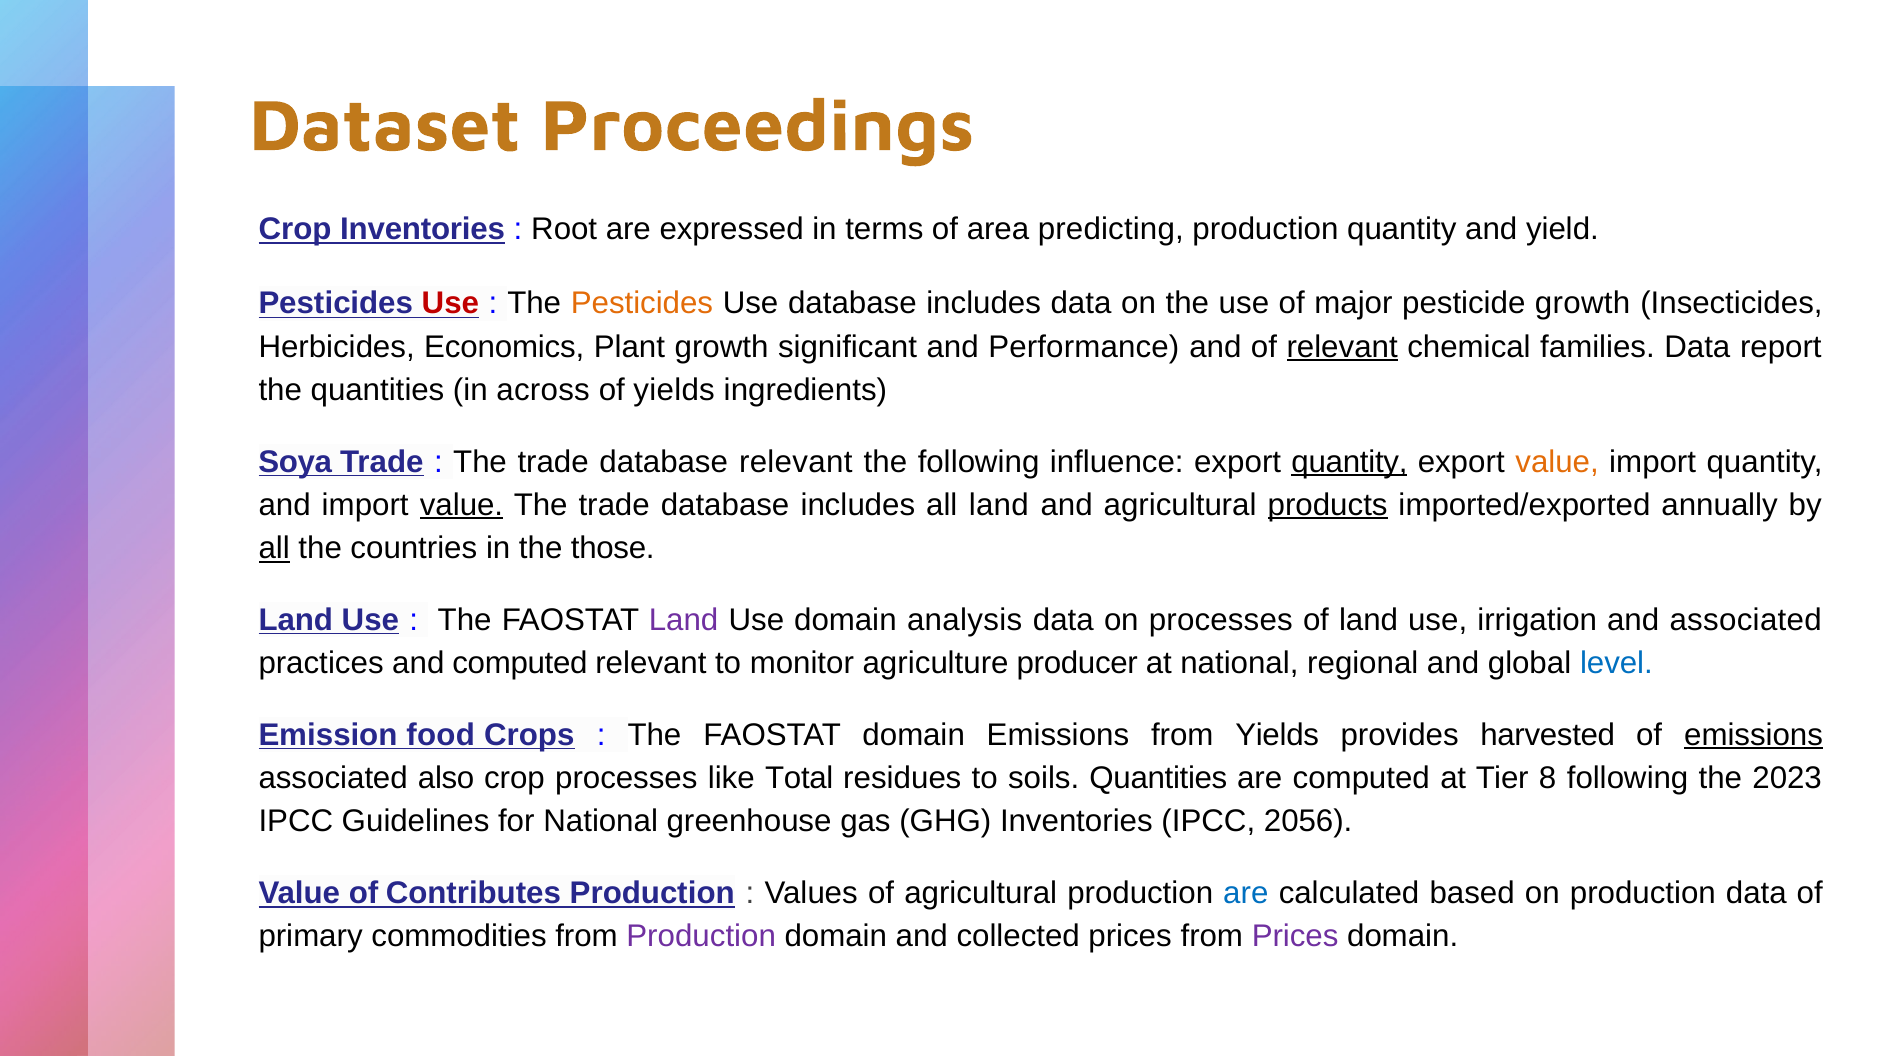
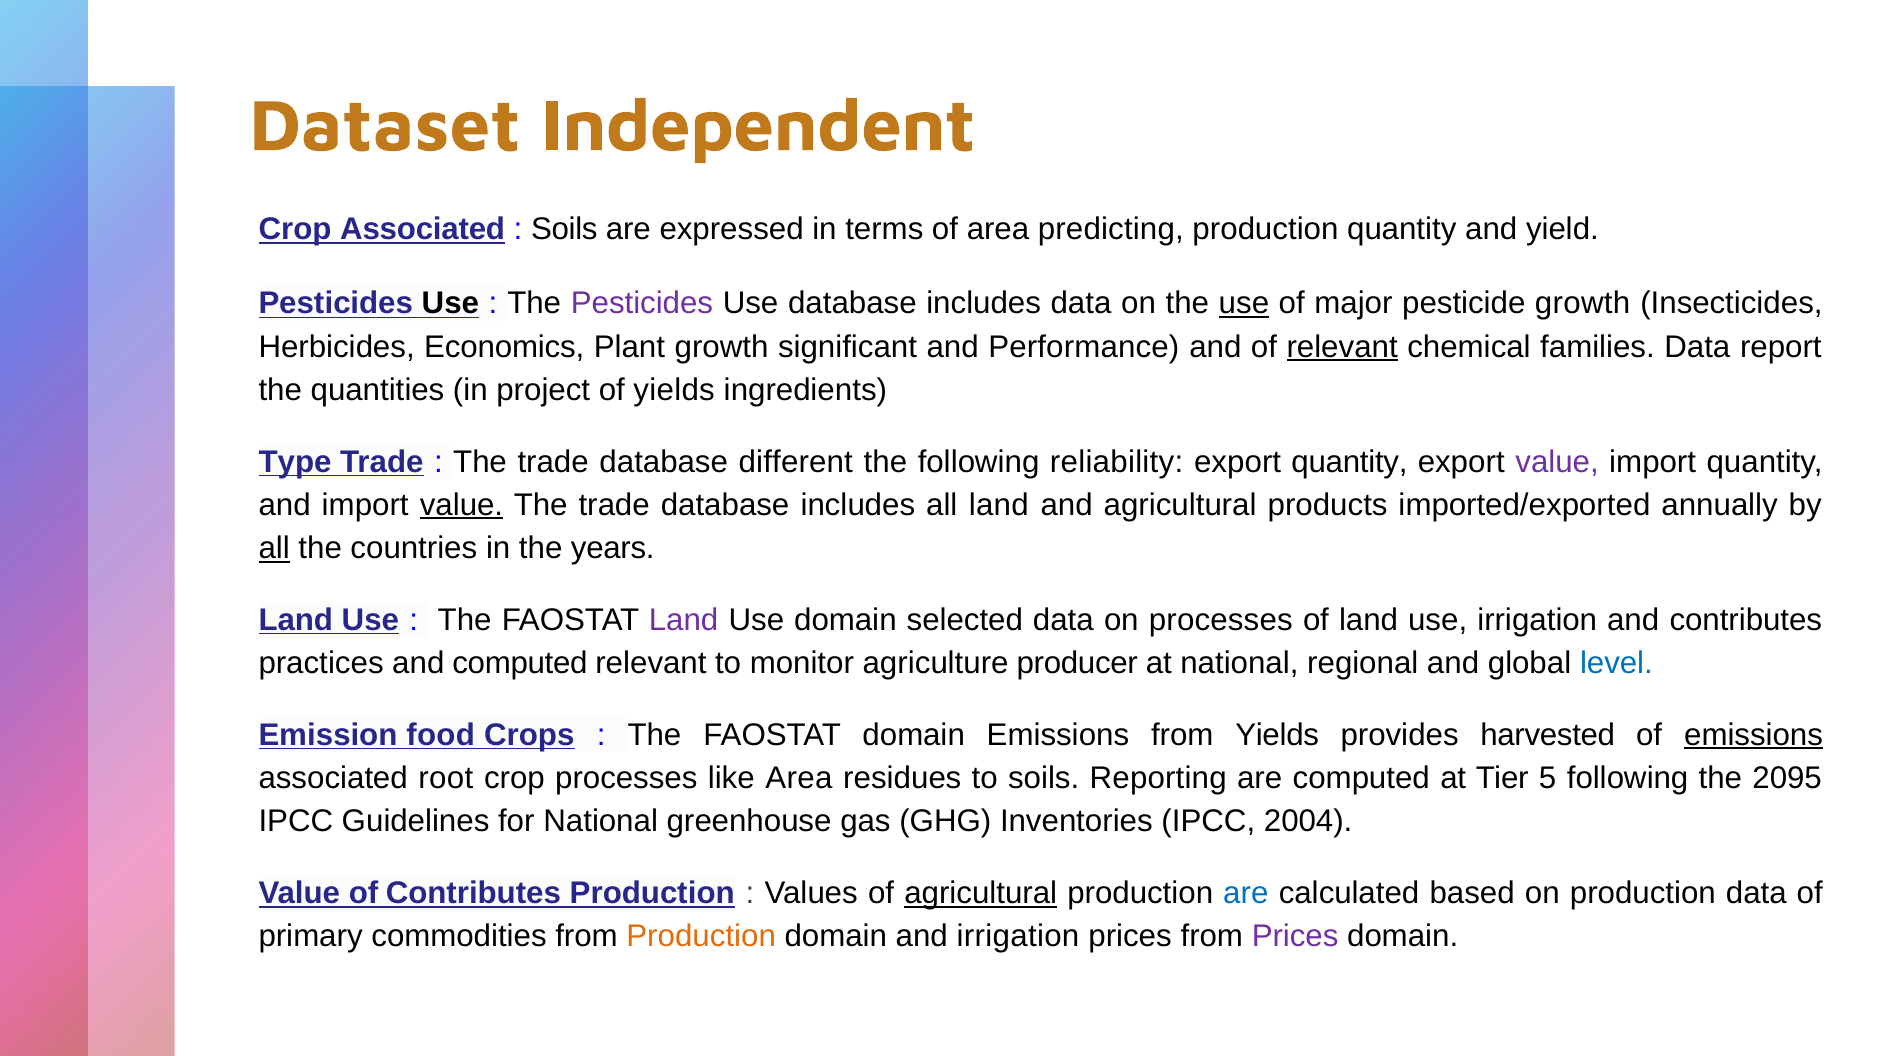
Proceedings: Proceedings -> Independent
Crop Inventories: Inventories -> Associated
Root at (564, 229): Root -> Soils
Use at (450, 304) colour: red -> black
Pesticides at (642, 304) colour: orange -> purple
use at (1244, 304) underline: none -> present
across: across -> project
Soya: Soya -> Type
database relevant: relevant -> different
influence: influence -> reliability
quantity at (1349, 462) underline: present -> none
value at (1557, 462) colour: orange -> purple
products underline: present -> none
those: those -> years
analysis: analysis -> selected
and associated: associated -> contributes
also: also -> root
like Total: Total -> Area
soils Quantities: Quantities -> Reporting
8: 8 -> 5
2023: 2023 -> 2095
2056: 2056 -> 2004
agricultural at (981, 893) underline: none -> present
Production at (701, 937) colour: purple -> orange
and collected: collected -> irrigation
